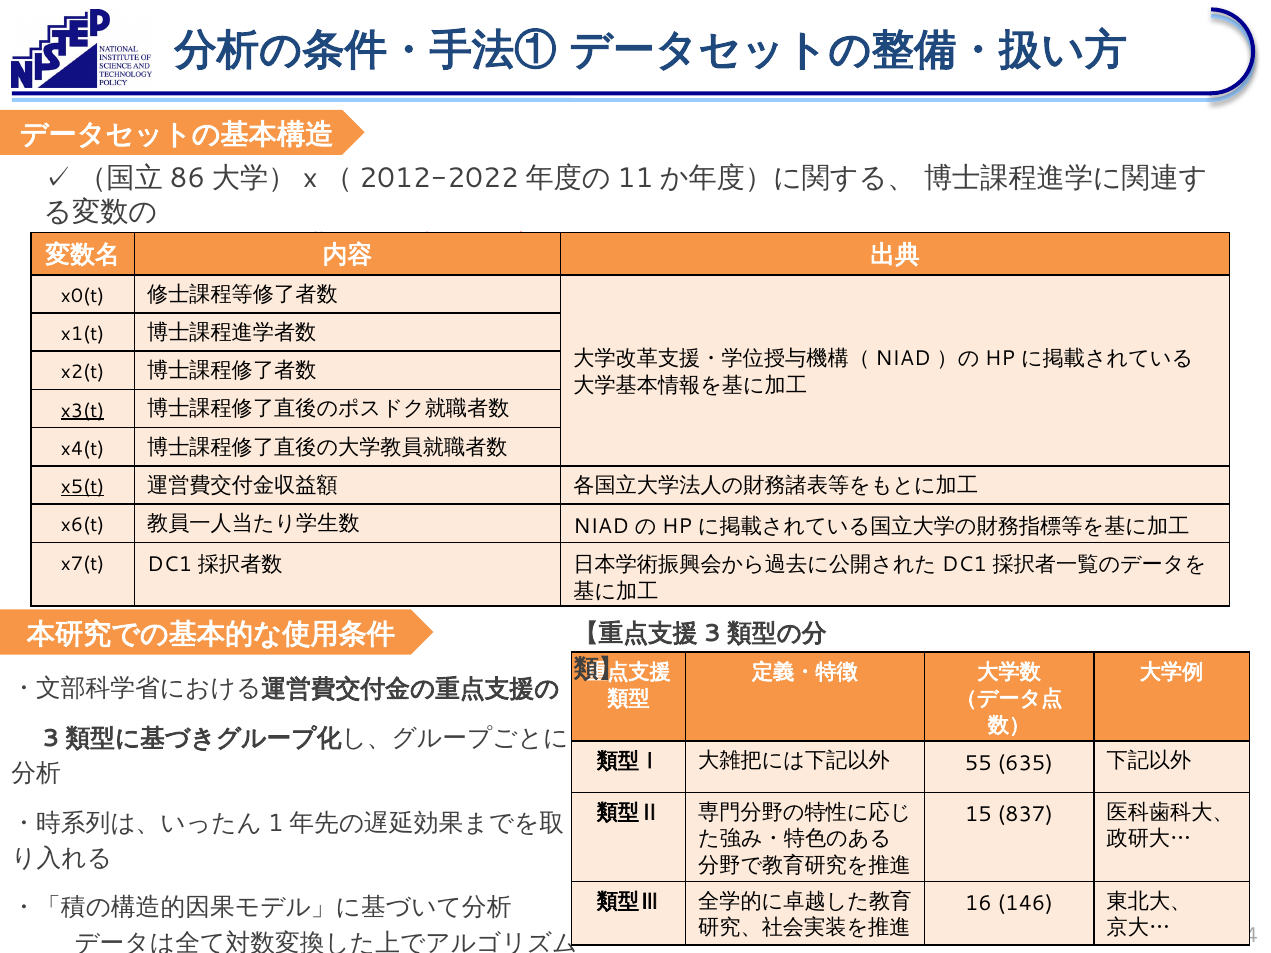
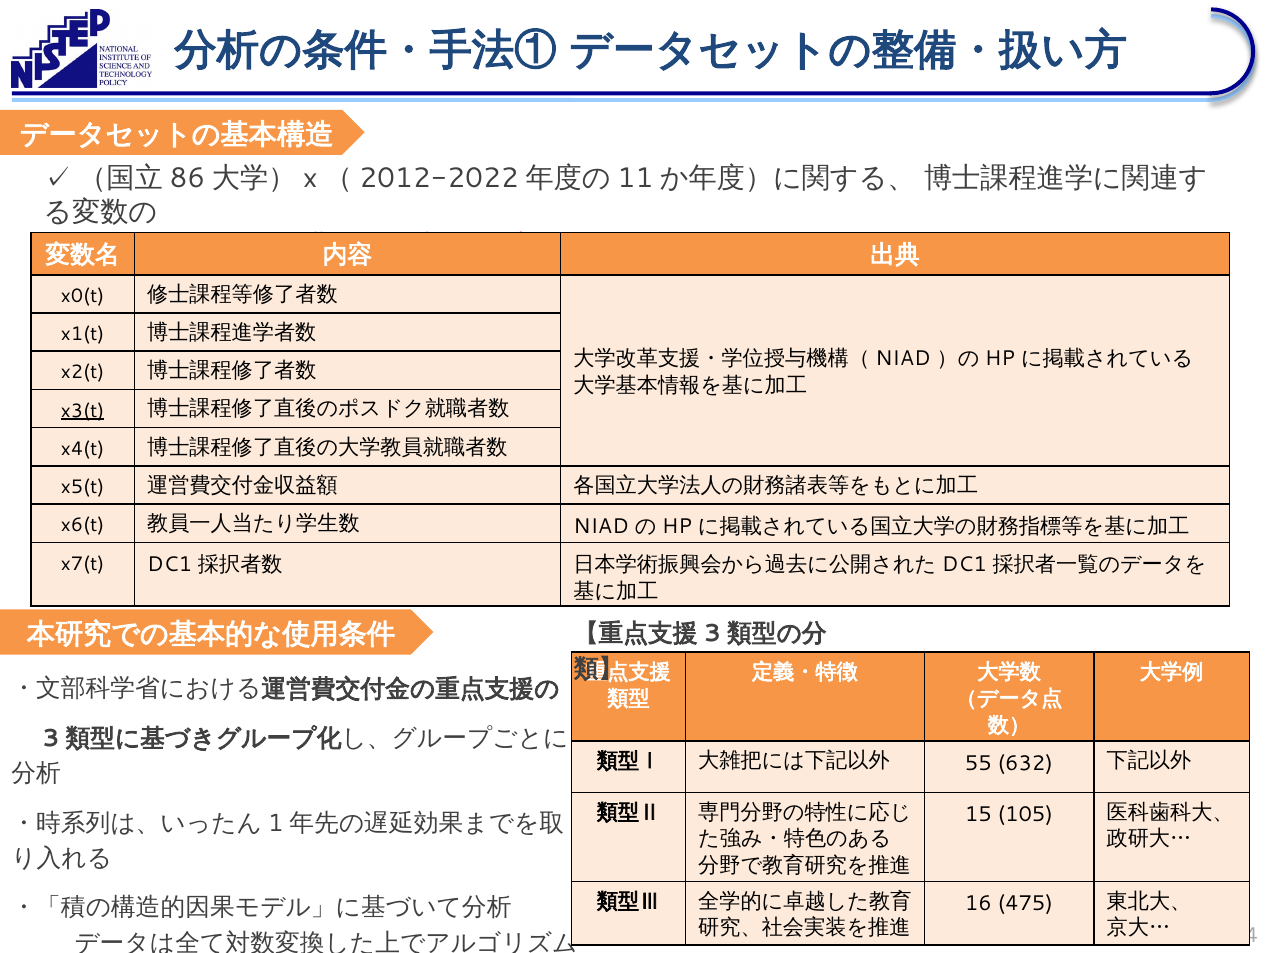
x5(t underline: present -> none
635: 635 -> 632
837: 837 -> 105
146: 146 -> 475
